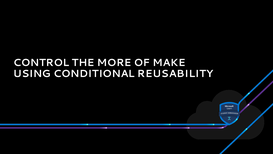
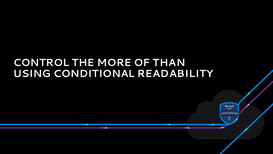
MAKE: MAKE -> THAN
REUSABILITY: REUSABILITY -> READABILITY
